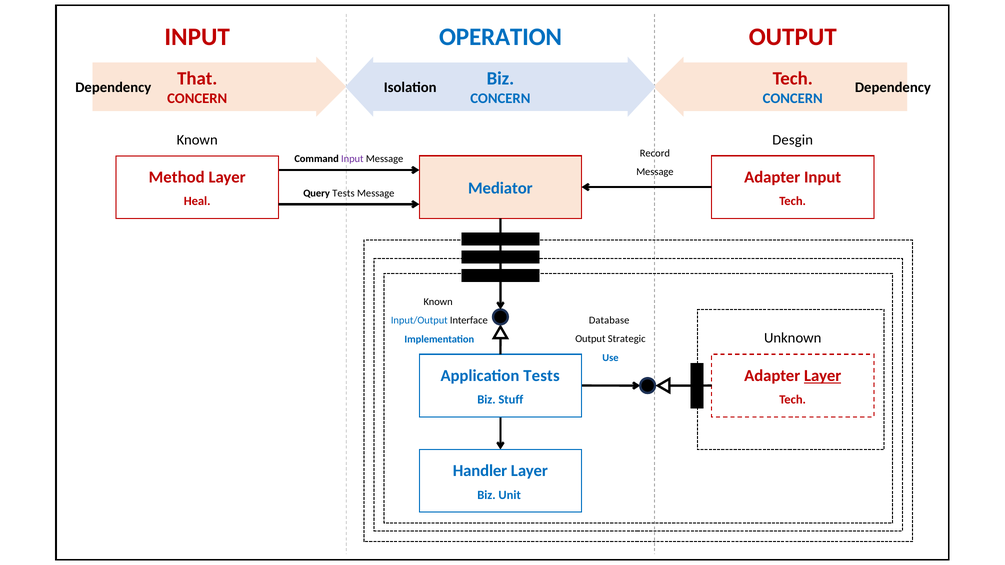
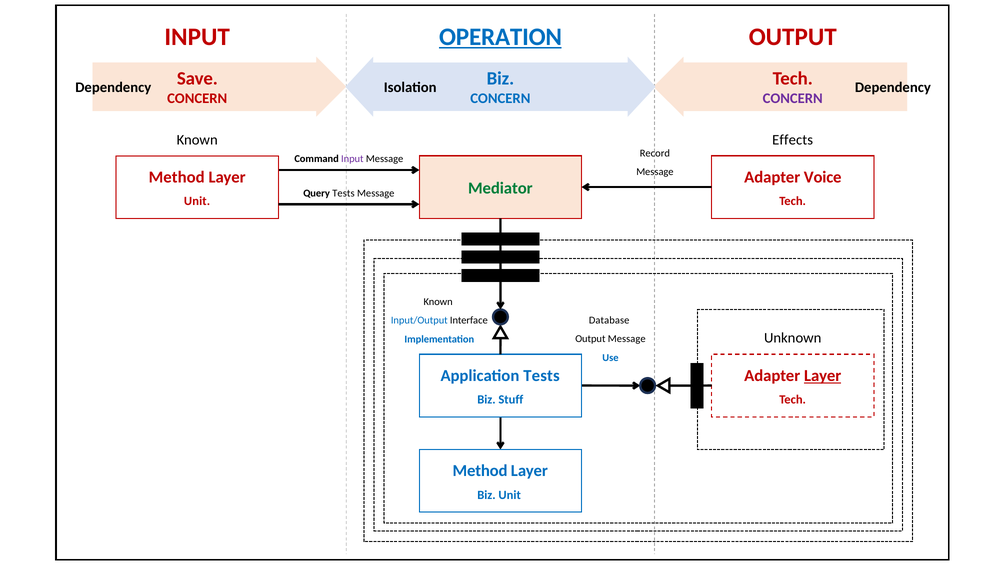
OPERATION underline: none -> present
That: That -> Save
CONCERN at (793, 98) colour: blue -> purple
Desgin: Desgin -> Effects
Adapter Input: Input -> Voice
Mediator colour: blue -> green
Heal at (197, 201): Heal -> Unit
Output Strategic: Strategic -> Message
Handler at (480, 471): Handler -> Method
